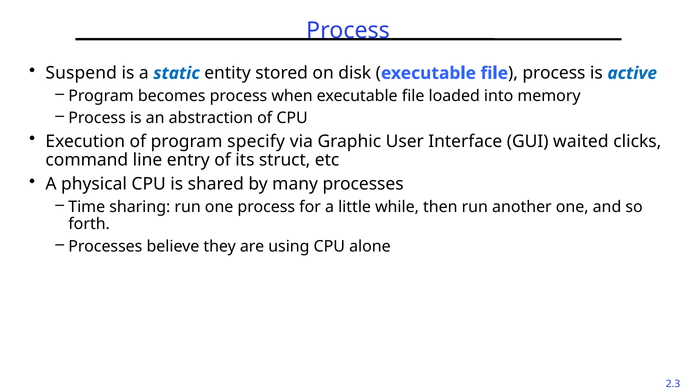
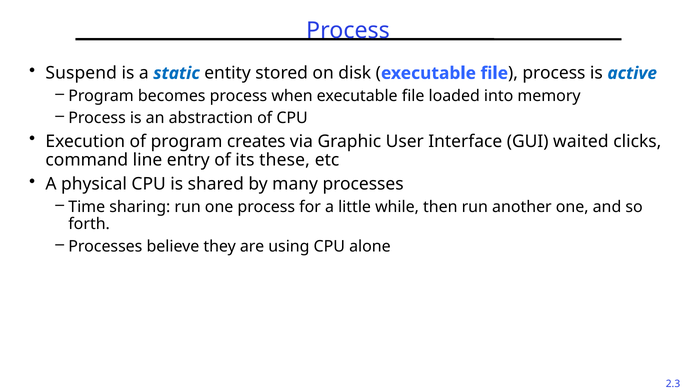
specify: specify -> creates
struct: struct -> these
